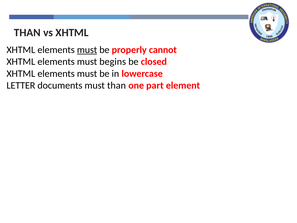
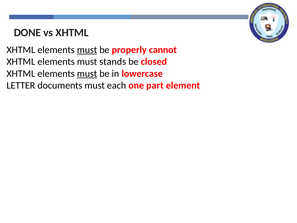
THAN at (27, 33): THAN -> DONE
begins: begins -> stands
must at (87, 74) underline: none -> present
must than: than -> each
